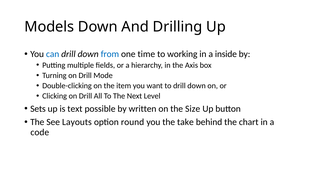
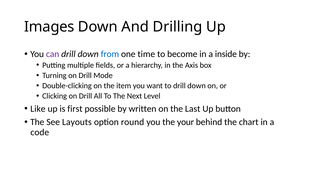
Models: Models -> Images
can colour: blue -> purple
working: working -> become
Sets: Sets -> Like
text: text -> first
Size: Size -> Last
take: take -> your
